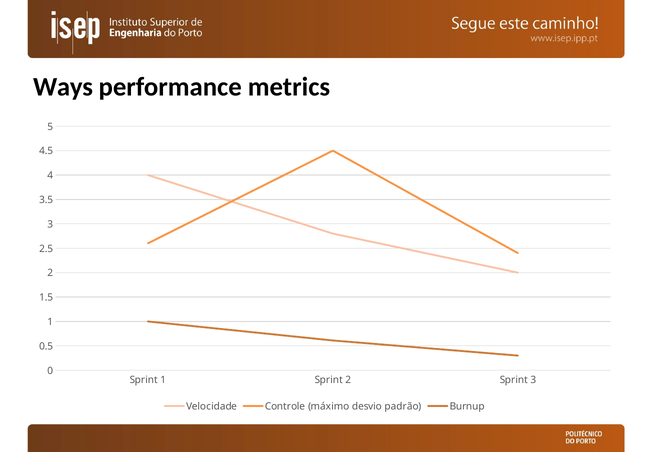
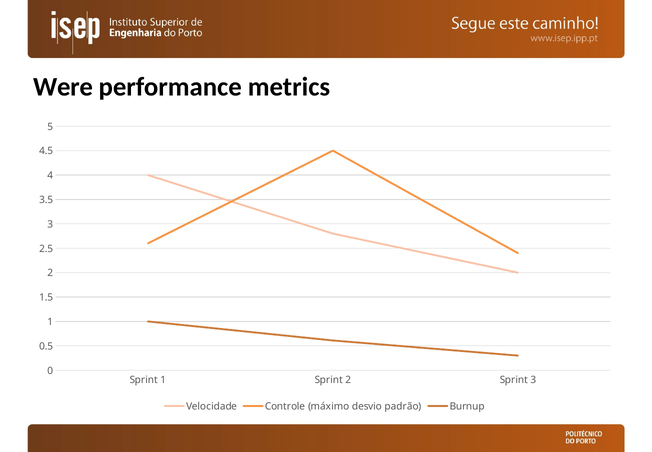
Ways: Ways -> Were
